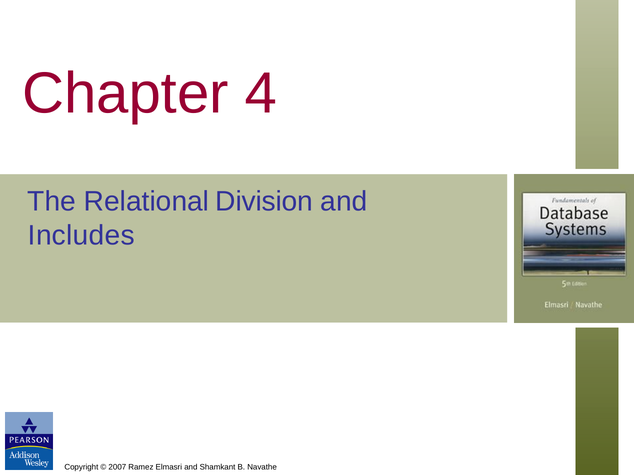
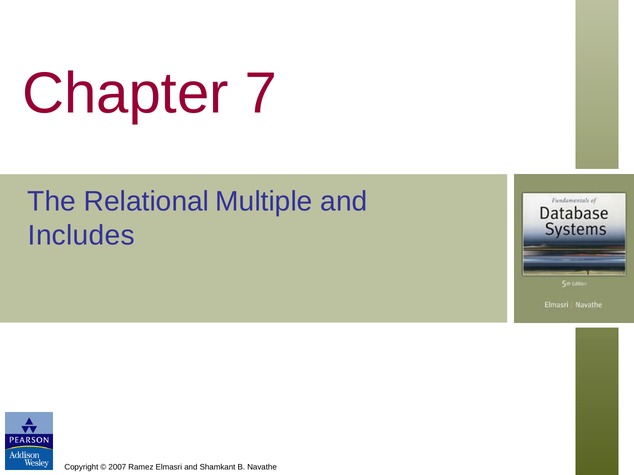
4: 4 -> 7
Division: Division -> Multiple
